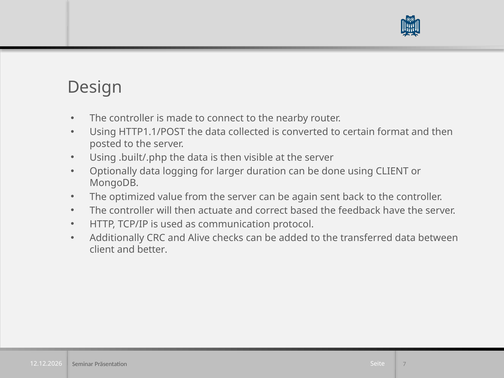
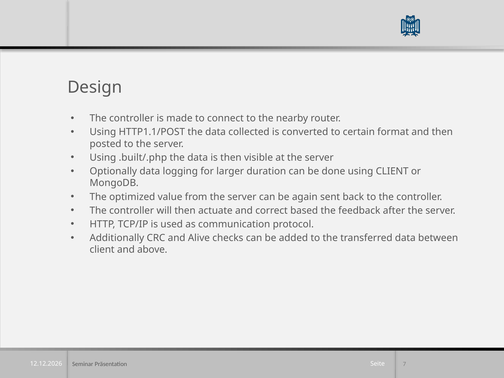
have: have -> after
better: better -> above
